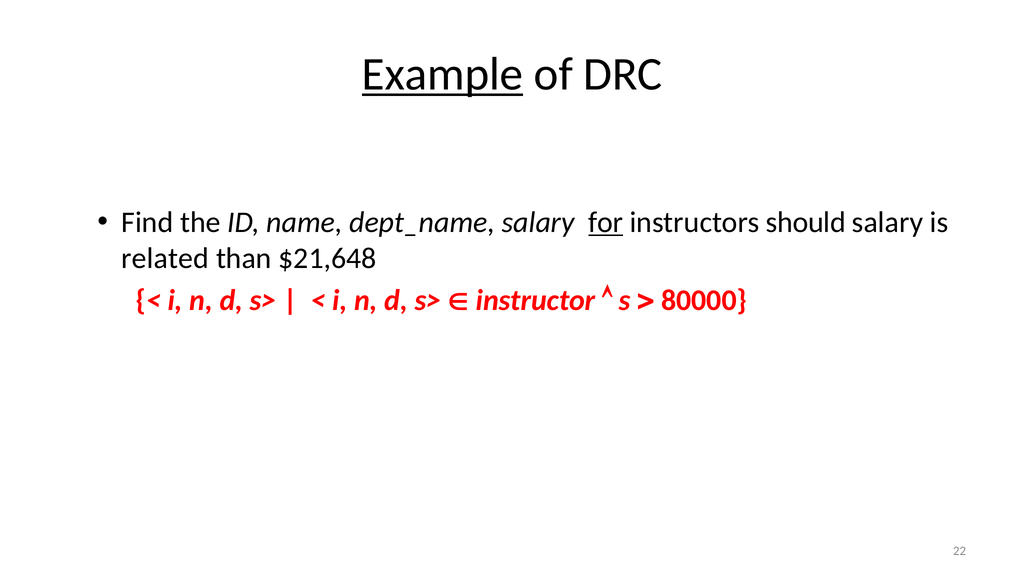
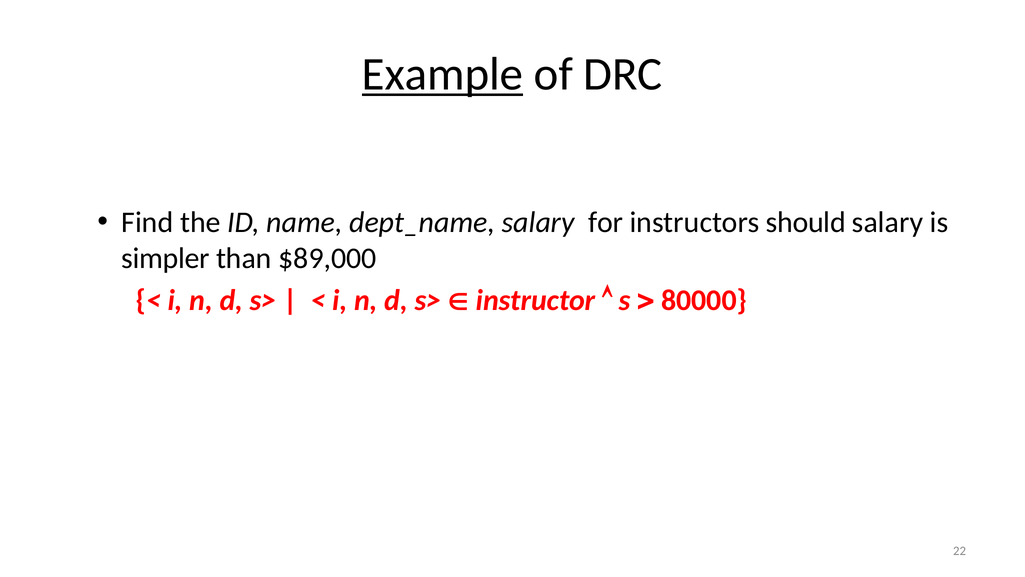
for underline: present -> none
related: related -> simpler
$21,648: $21,648 -> $89,000
